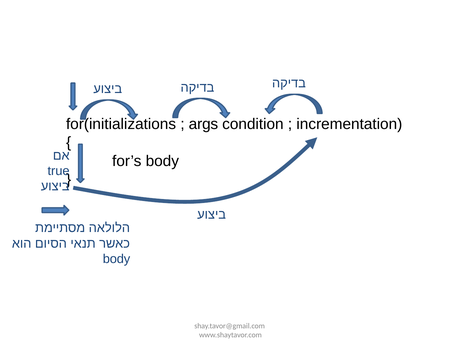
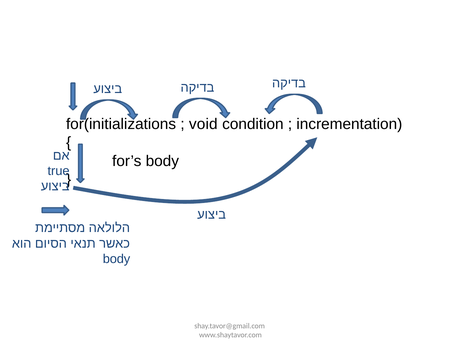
args: args -> void
